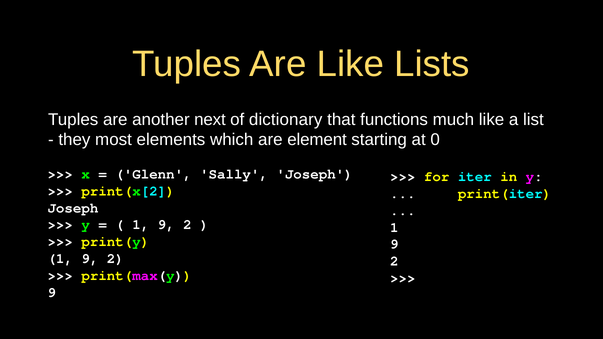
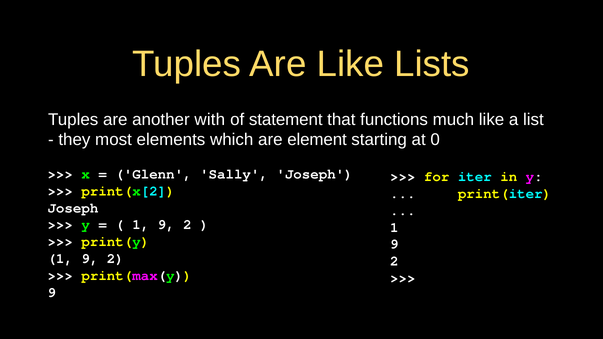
next: next -> with
dictionary: dictionary -> statement
